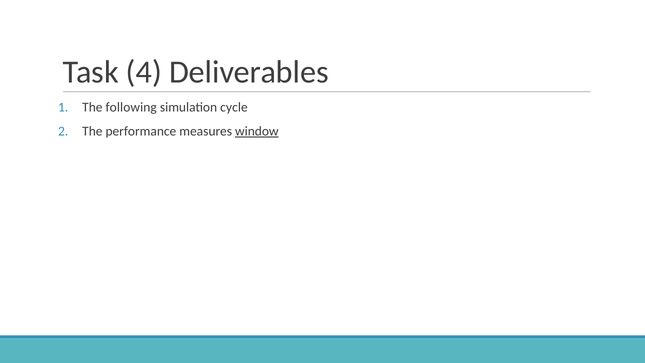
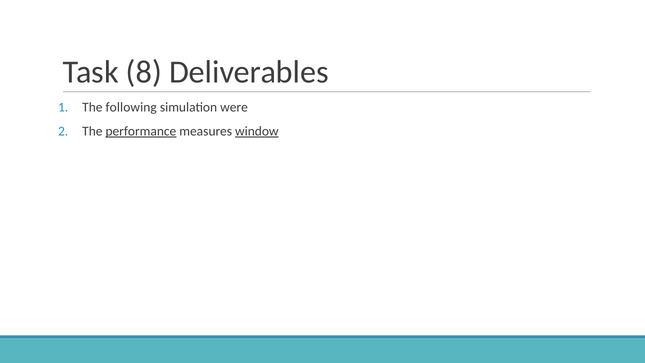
4: 4 -> 8
cycle: cycle -> were
performance underline: none -> present
